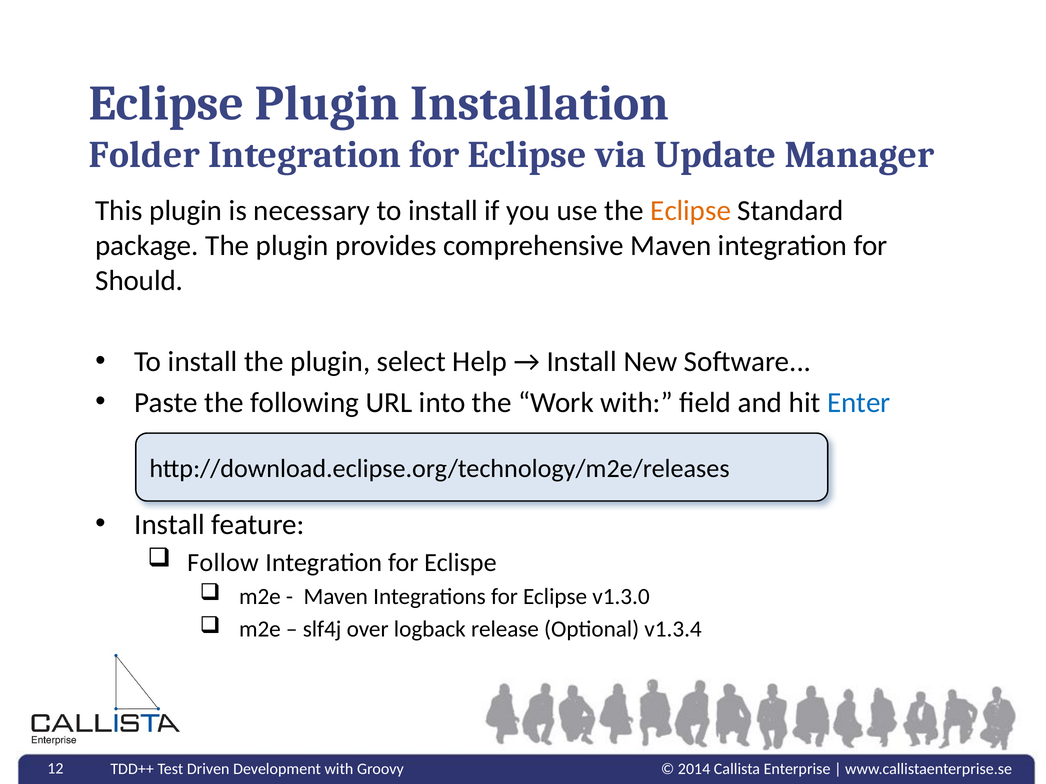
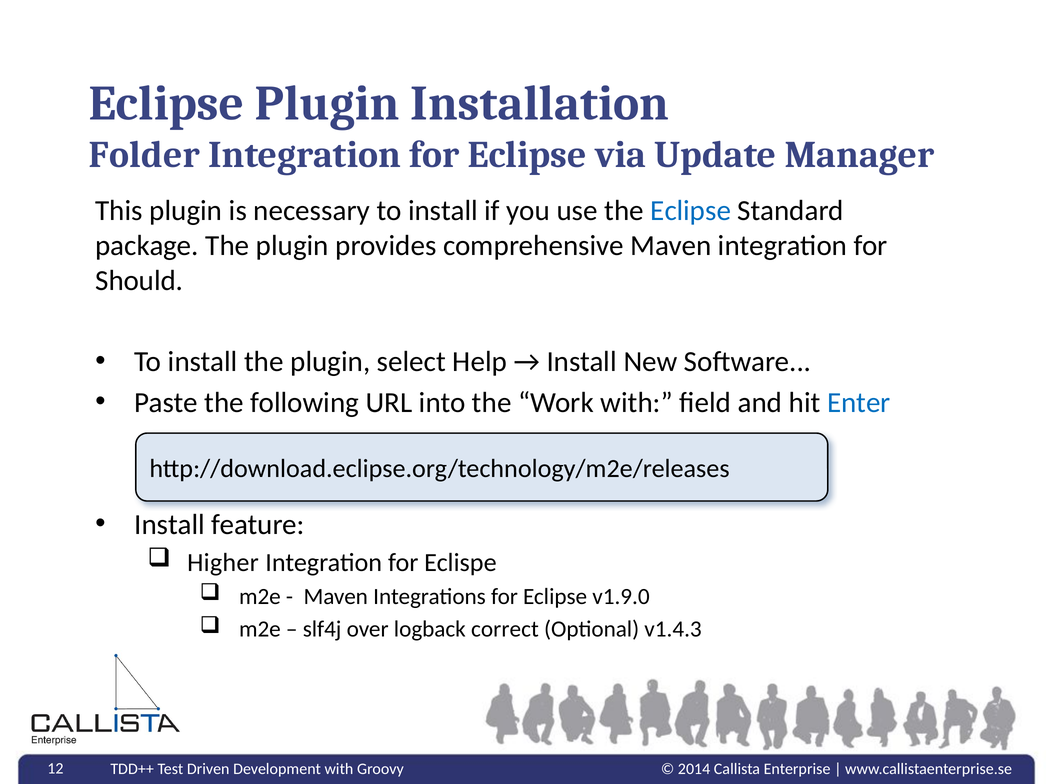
Eclipse at (691, 211) colour: orange -> blue
Follow: Follow -> Higher
v1.3.0: v1.3.0 -> v1.9.0
release: release -> correct
v1.3.4: v1.3.4 -> v1.4.3
